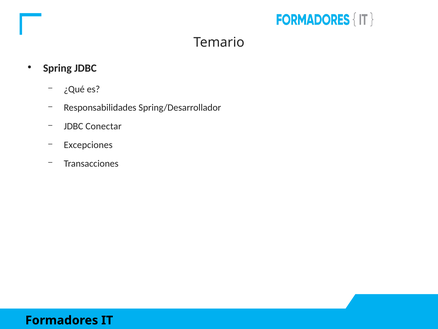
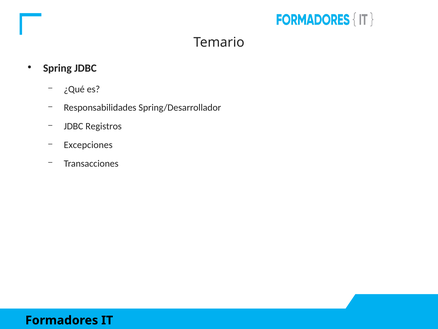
Conectar: Conectar -> Registros
